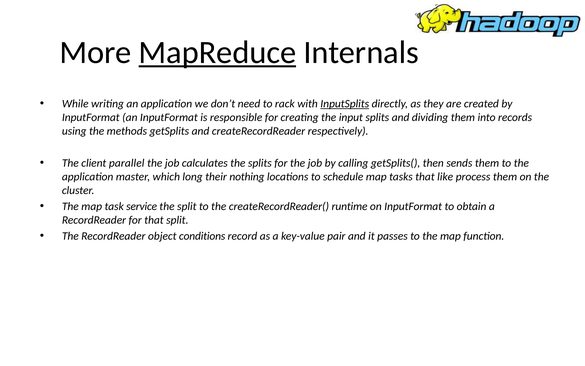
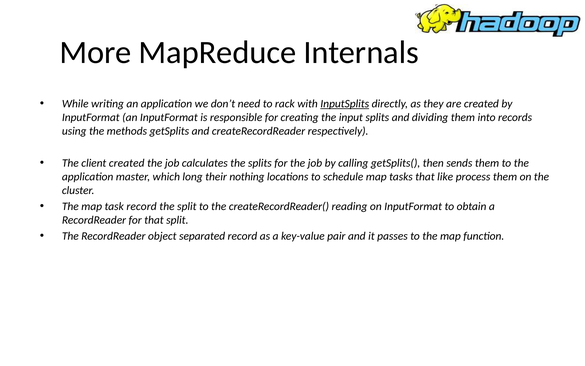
MapReduce underline: present -> none
client parallel: parallel -> created
task service: service -> record
runtime: runtime -> reading
conditions: conditions -> separated
